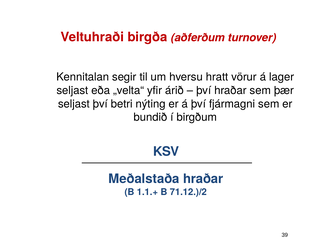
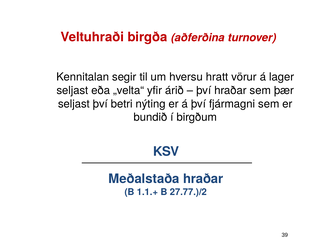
aðferðum: aðferðum -> aðferðina
71.12.)/2: 71.12.)/2 -> 27.77.)/2
